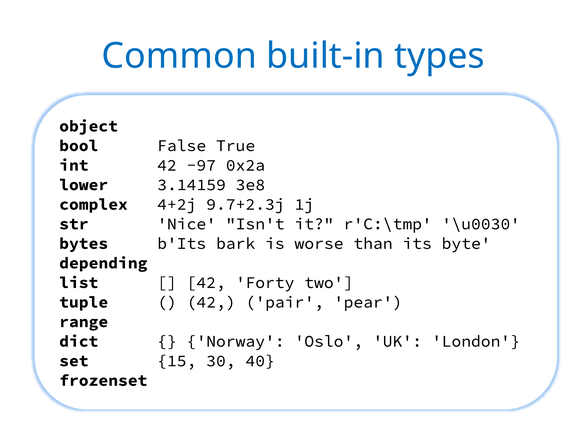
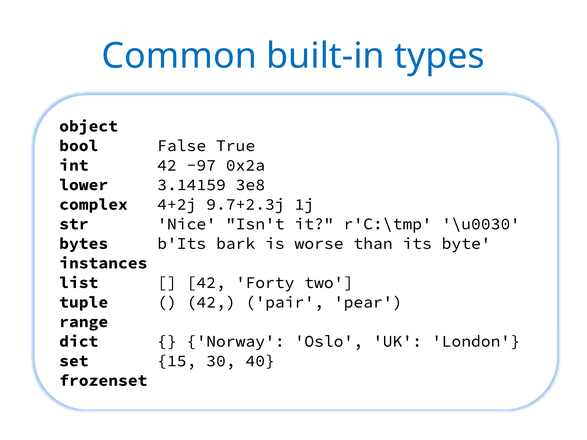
depending: depending -> instances
